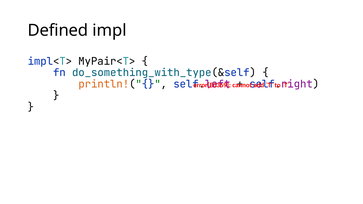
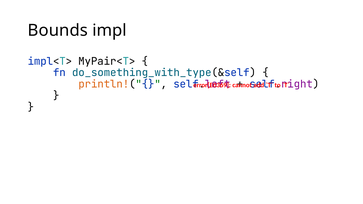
Defined: Defined -> Bounds
